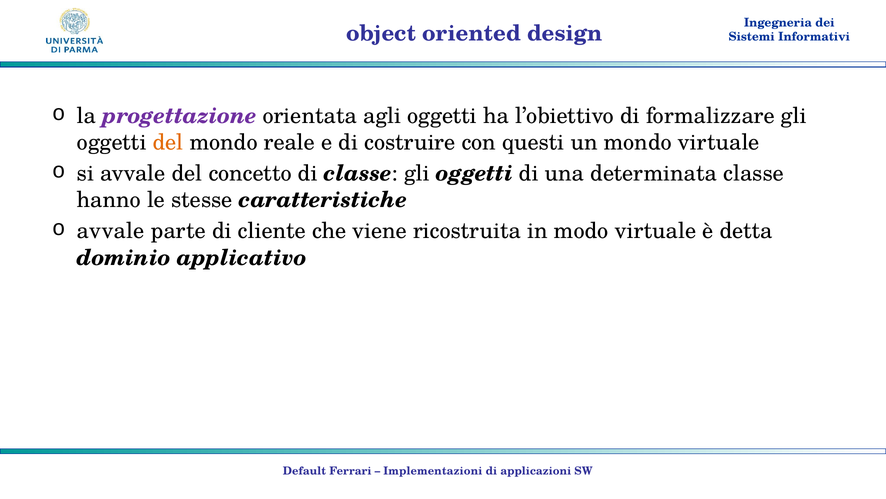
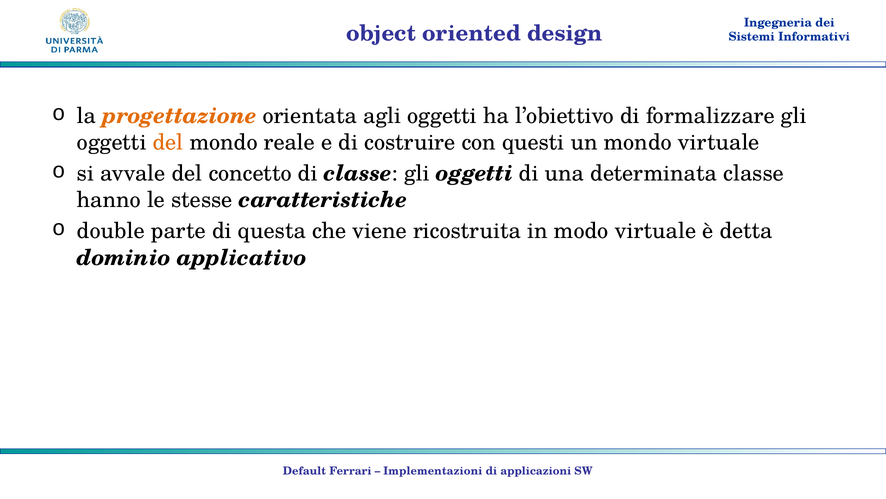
progettazione colour: purple -> orange
avvale at (111, 231): avvale -> double
cliente: cliente -> questa
